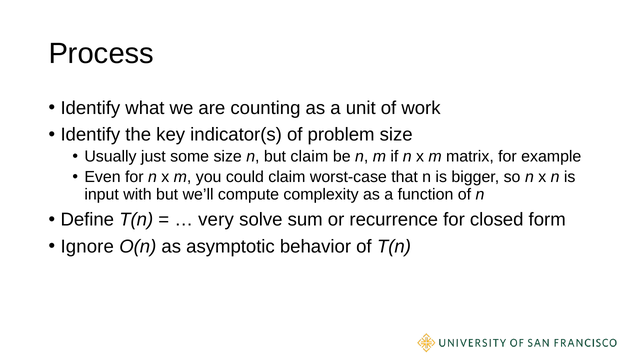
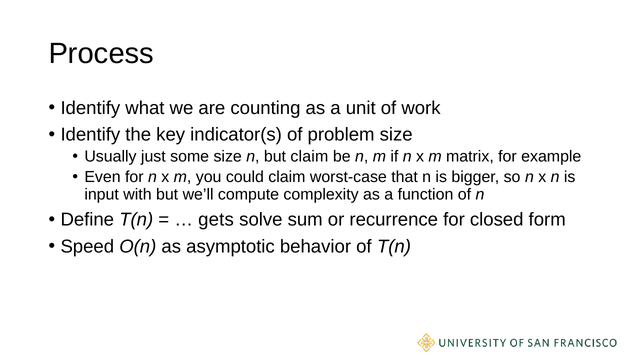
very: very -> gets
Ignore: Ignore -> Speed
